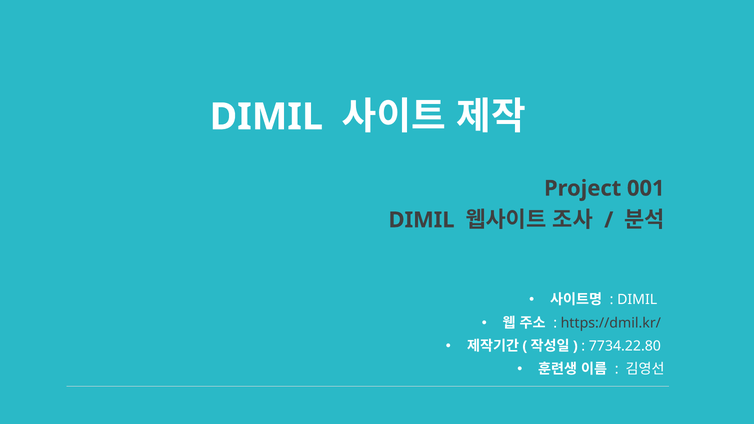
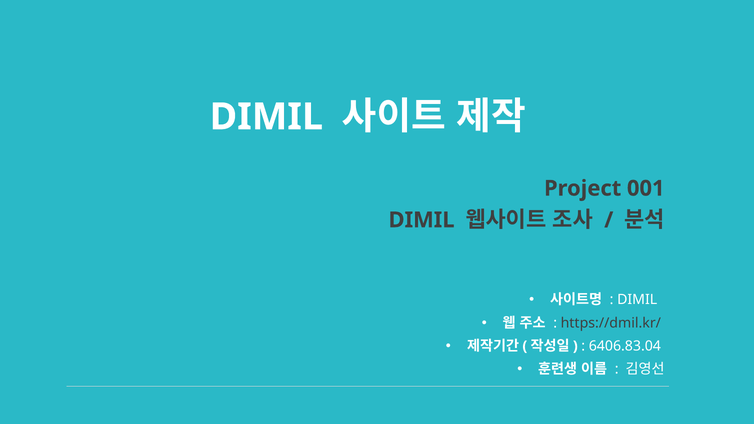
7734.22.80: 7734.22.80 -> 6406.83.04
